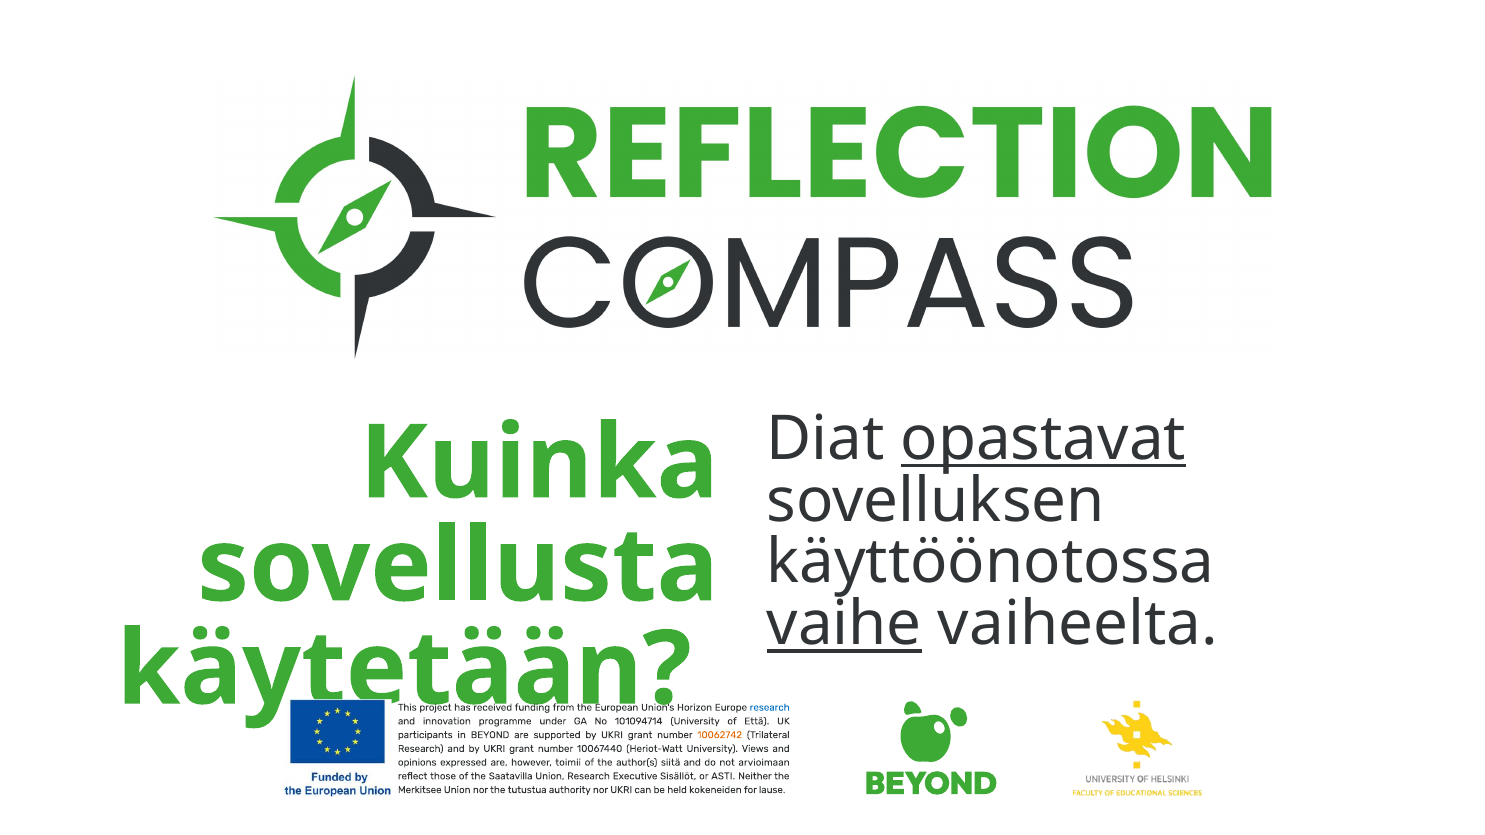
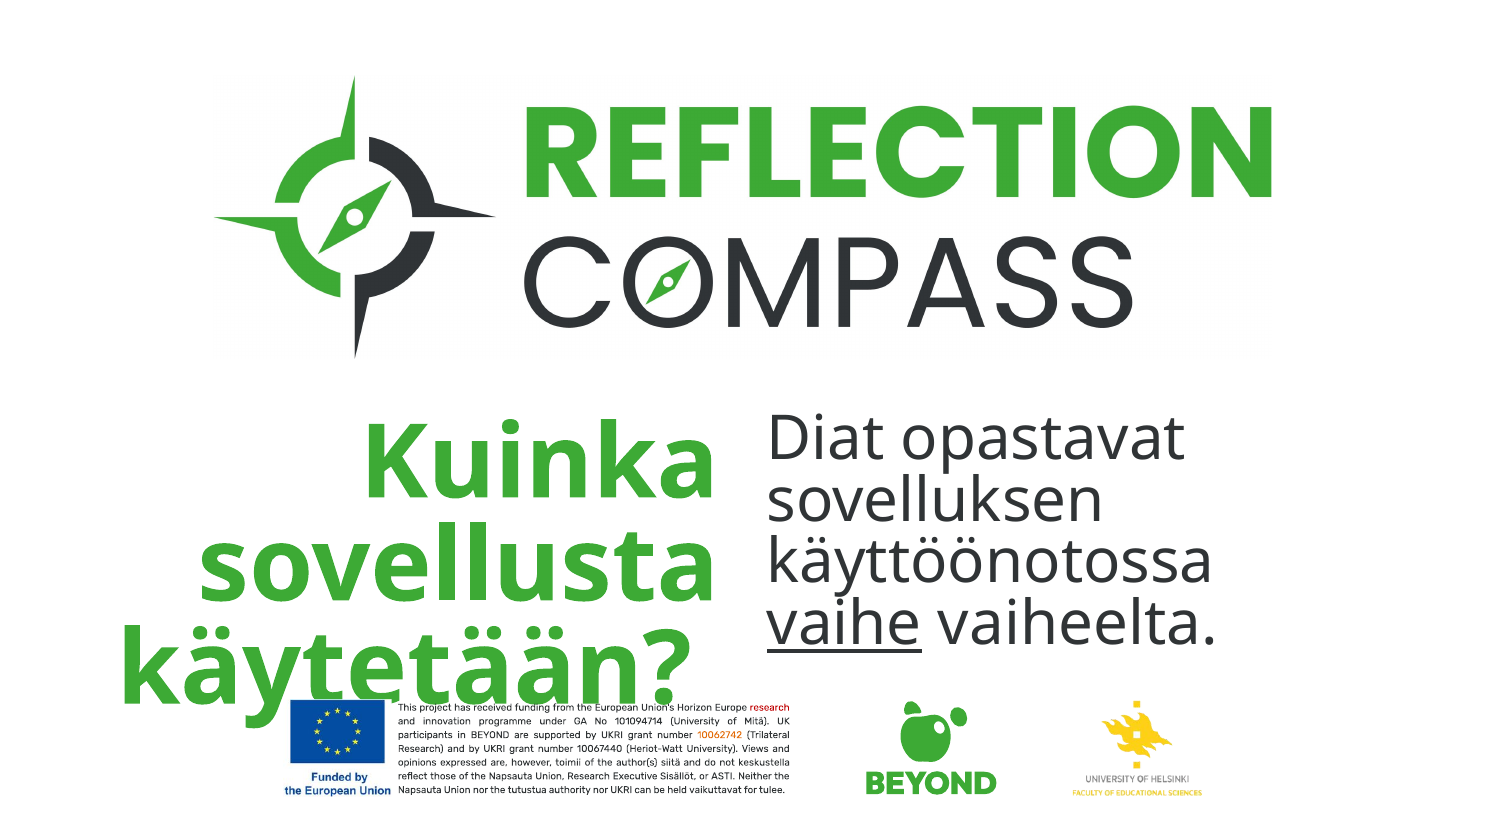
opastavat underline: present -> none
research at (770, 708) colour: blue -> red
Että: Että -> Mitä
arvioimaan: arvioimaan -> keskustella
of the Saatavilla: Saatavilla -> Napsauta
Merkitsee at (420, 790): Merkitsee -> Napsauta
kokeneiden: kokeneiden -> vaikuttavat
lause: lause -> tulee
